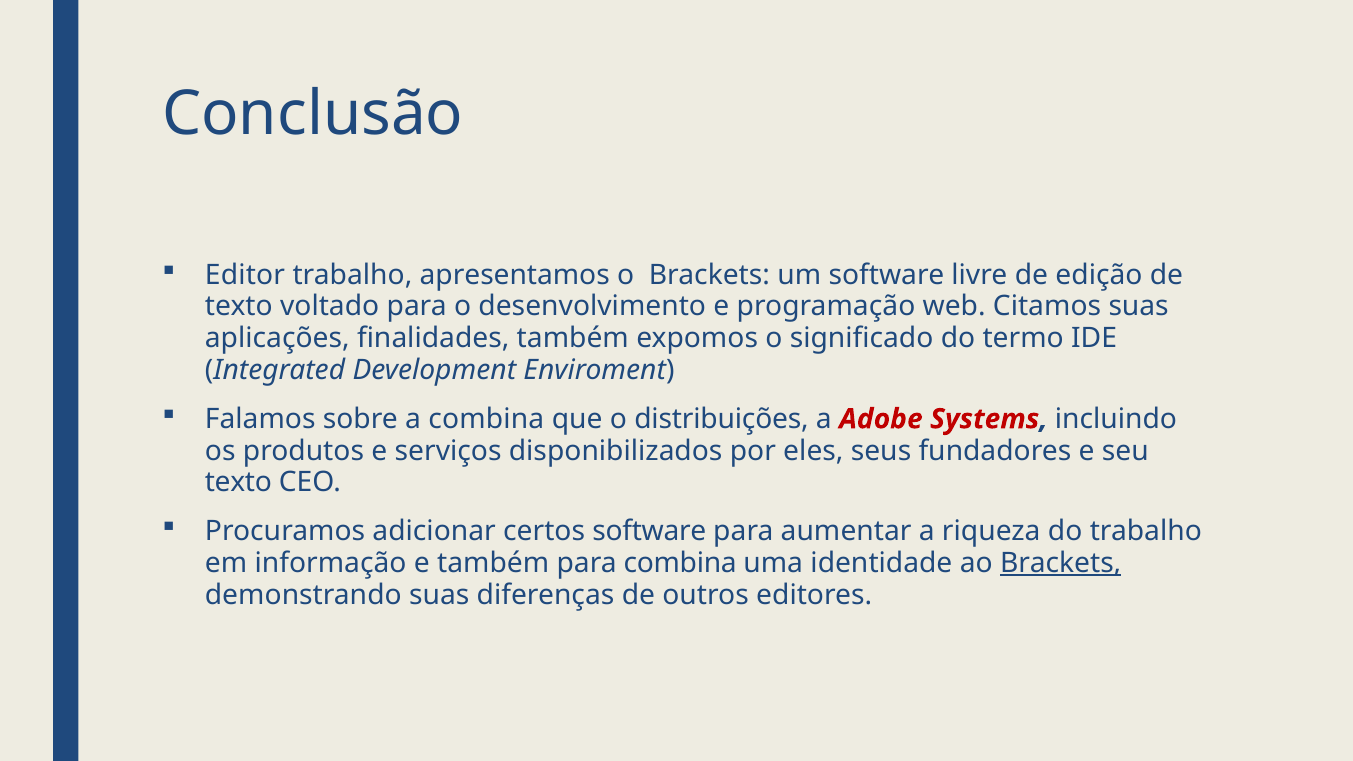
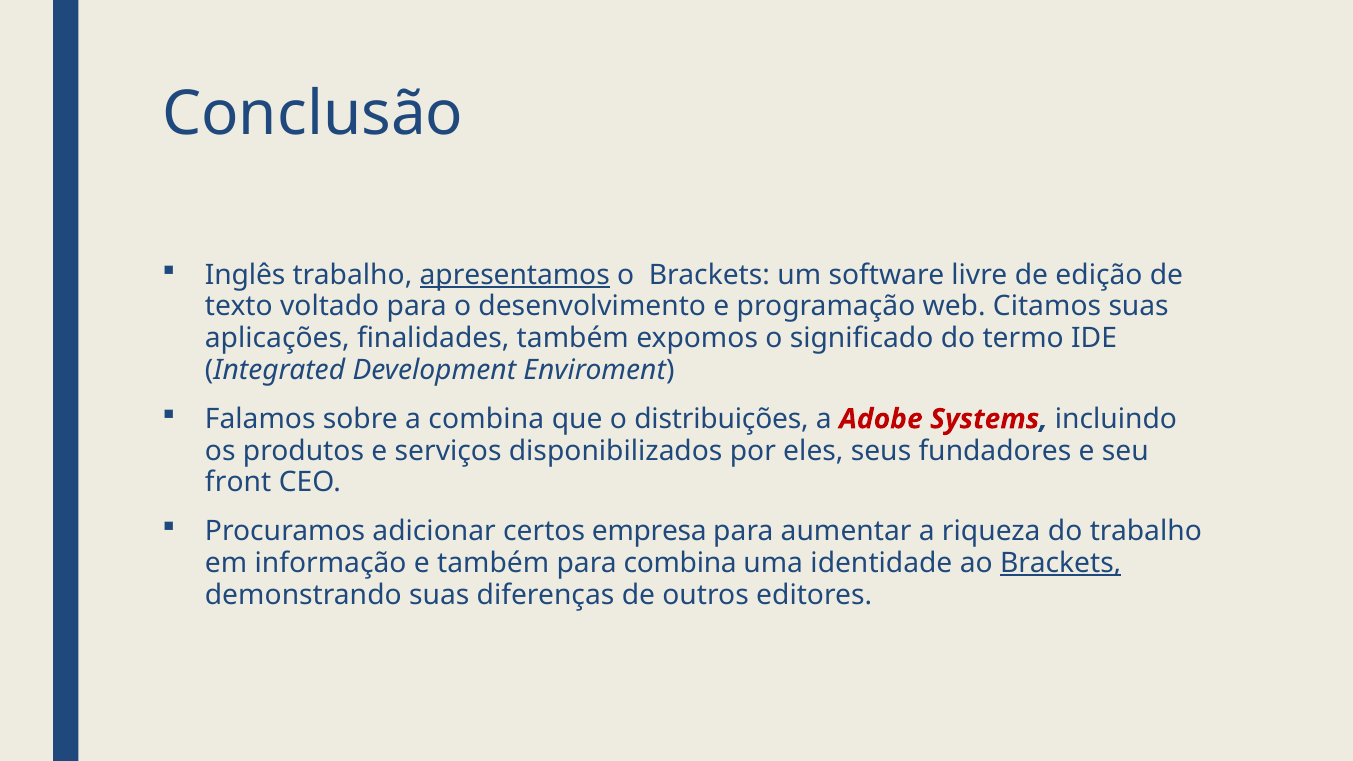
Editor: Editor -> Inglês
apresentamos underline: none -> present
texto at (238, 483): texto -> front
certos software: software -> empresa
